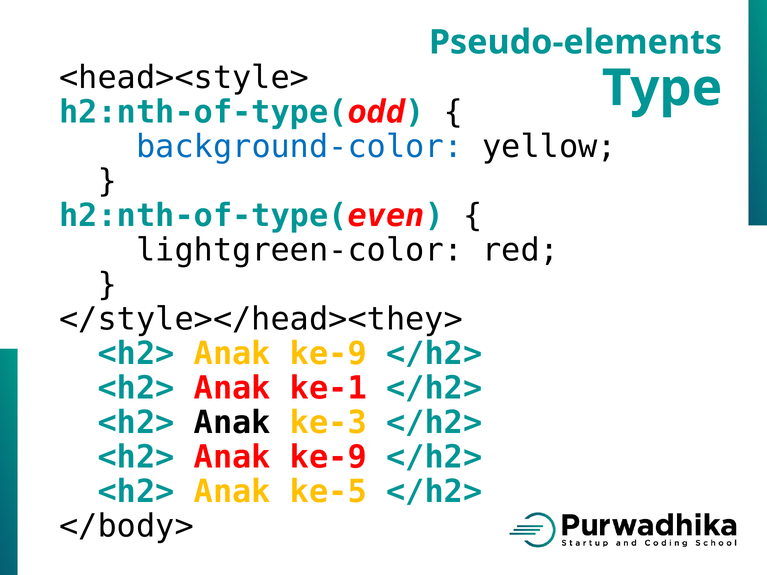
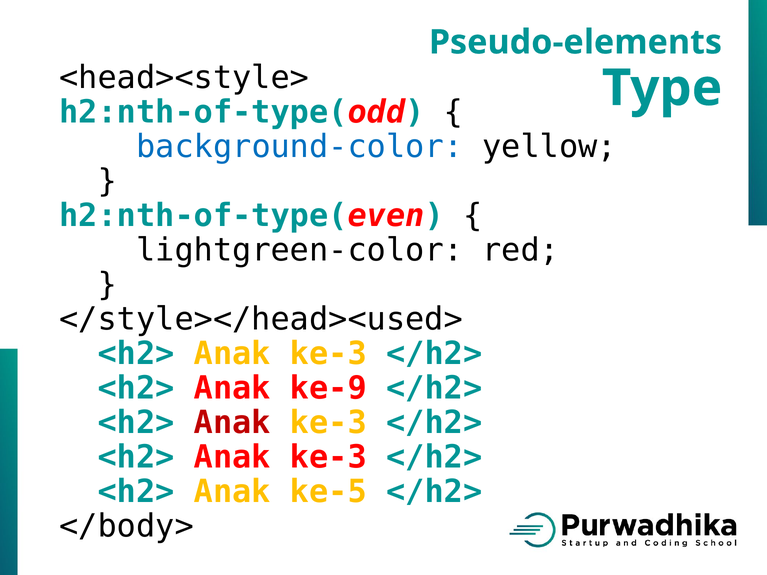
</style></head><they>: </style></head><they> -> </style></head><used>
ke-9 at (328, 354): ke-9 -> ke-3
ke-1: ke-1 -> ke-9
Anak at (232, 423) colour: black -> red
ke-9 at (328, 457): ke-9 -> ke-3
